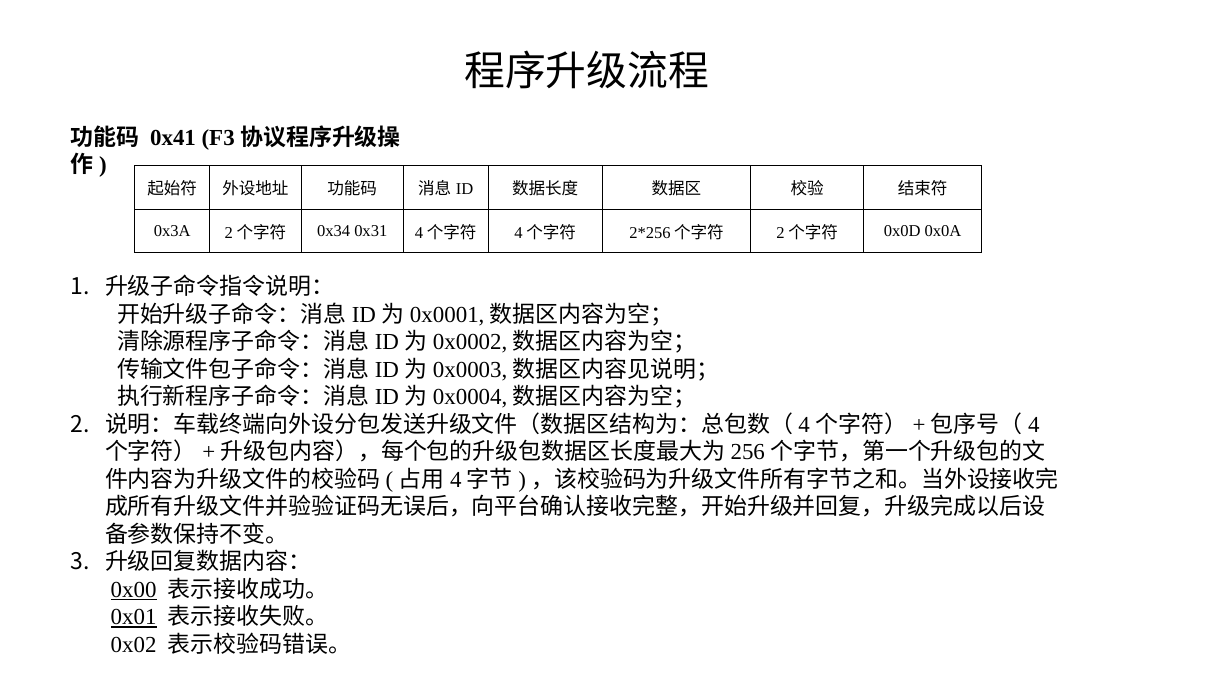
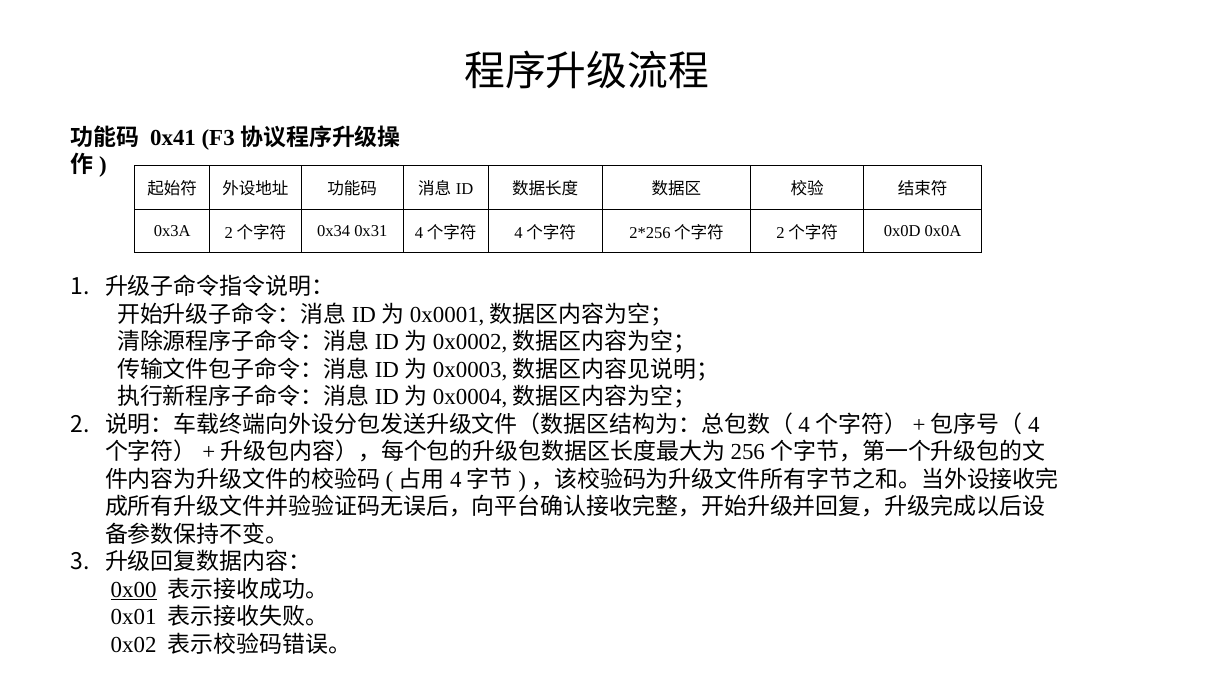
0x01 underline: present -> none
